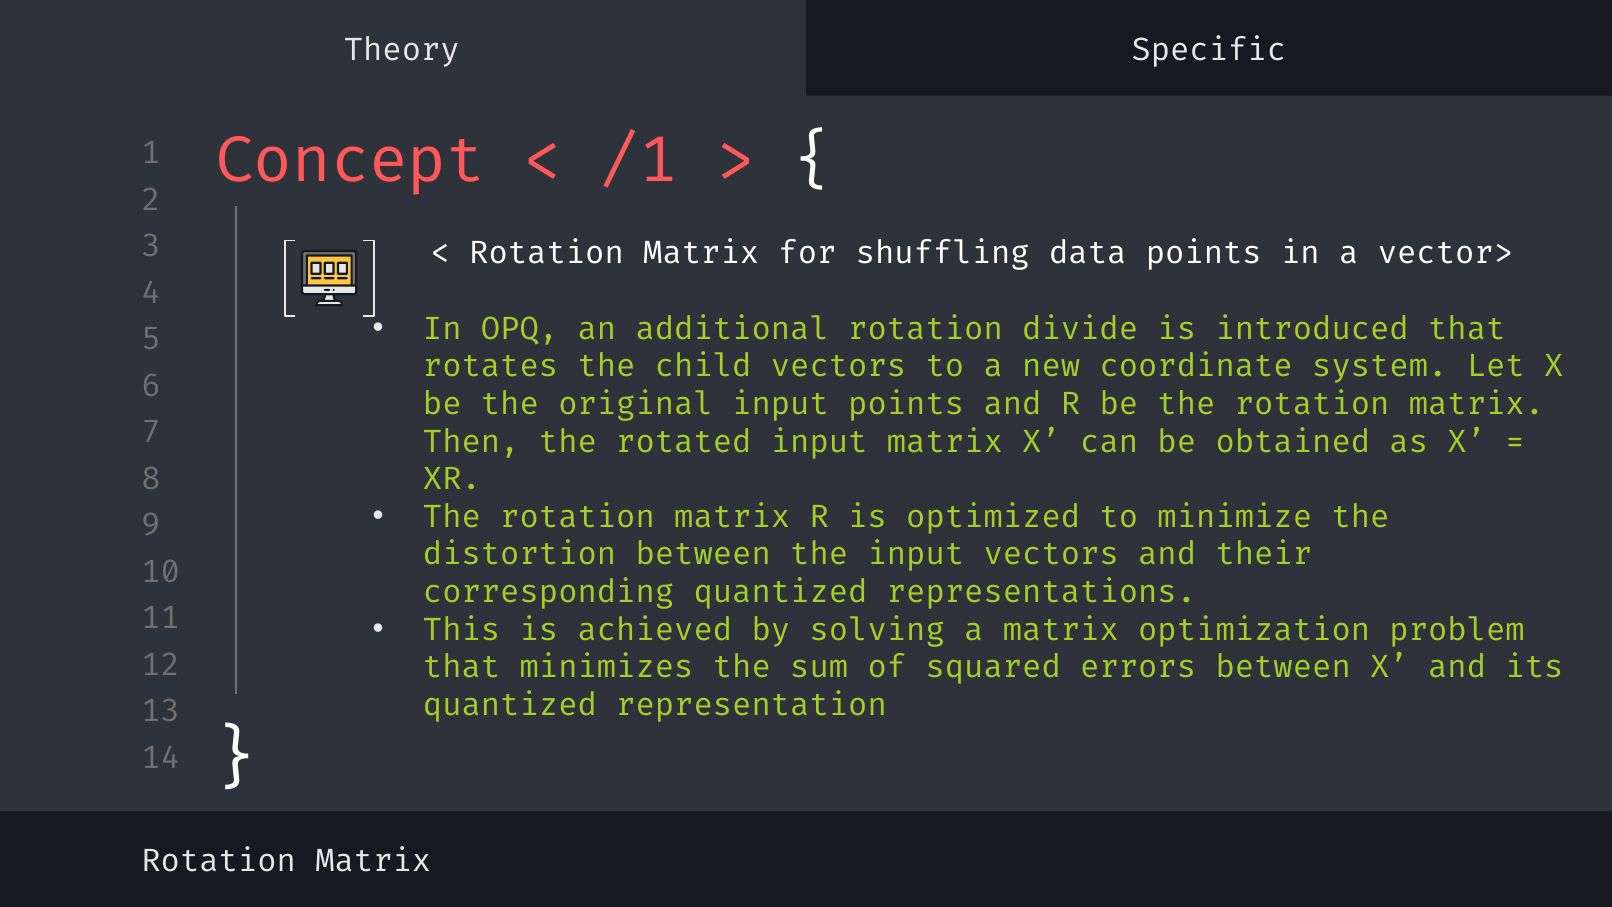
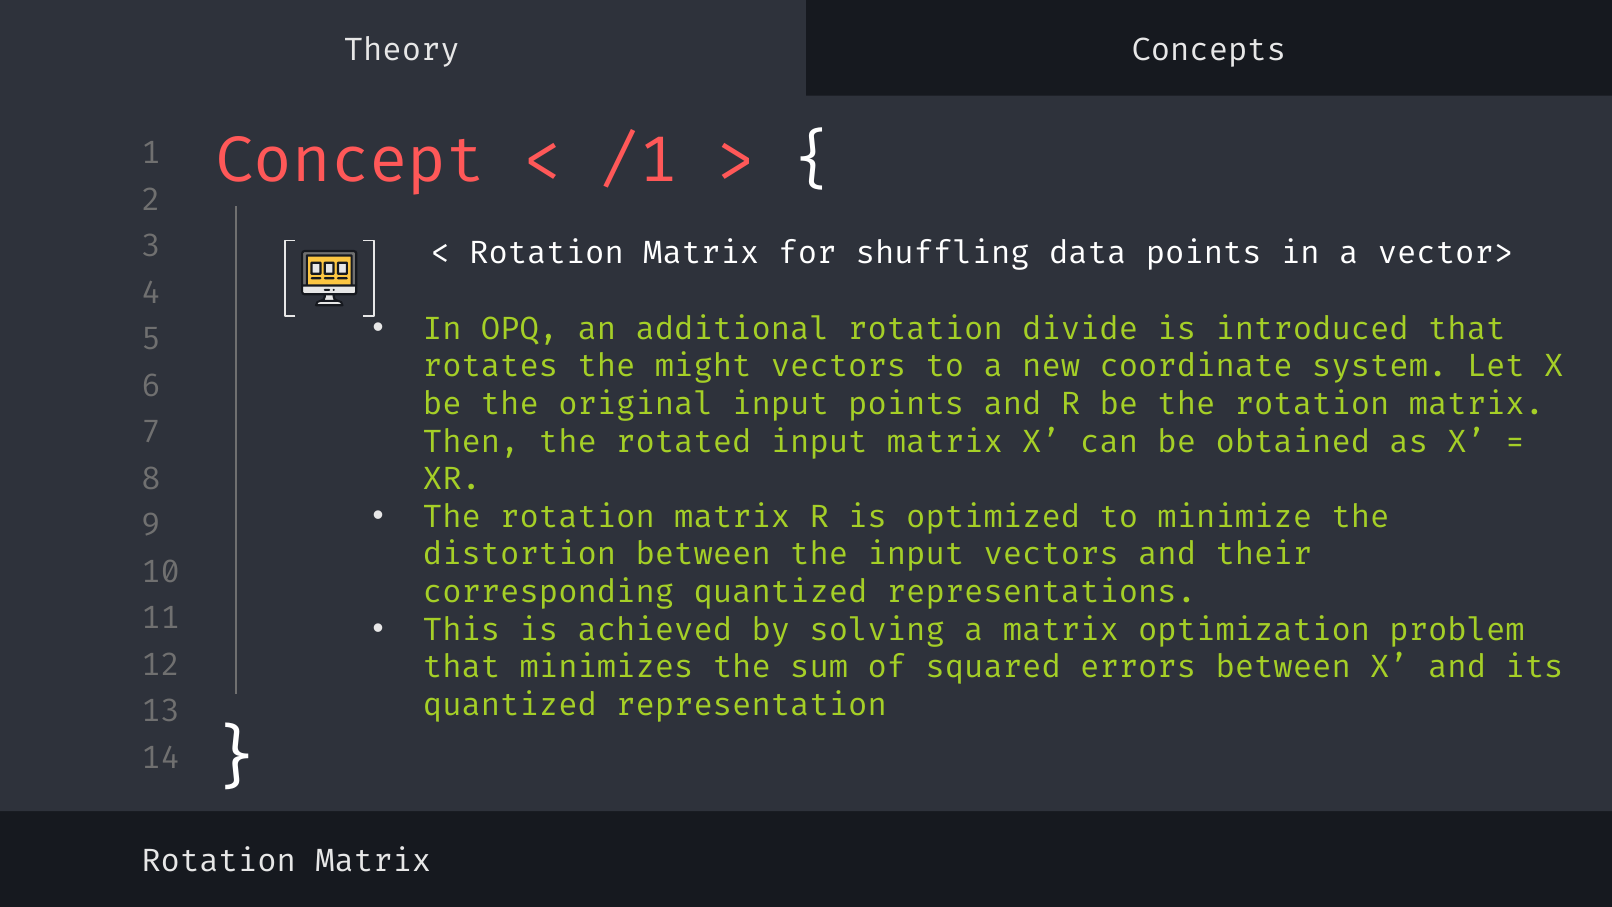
Specific: Specific -> Concepts
child: child -> might
